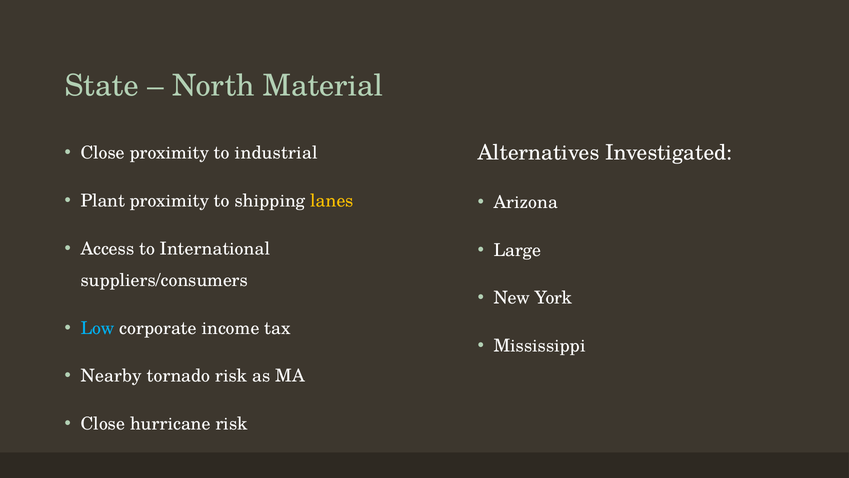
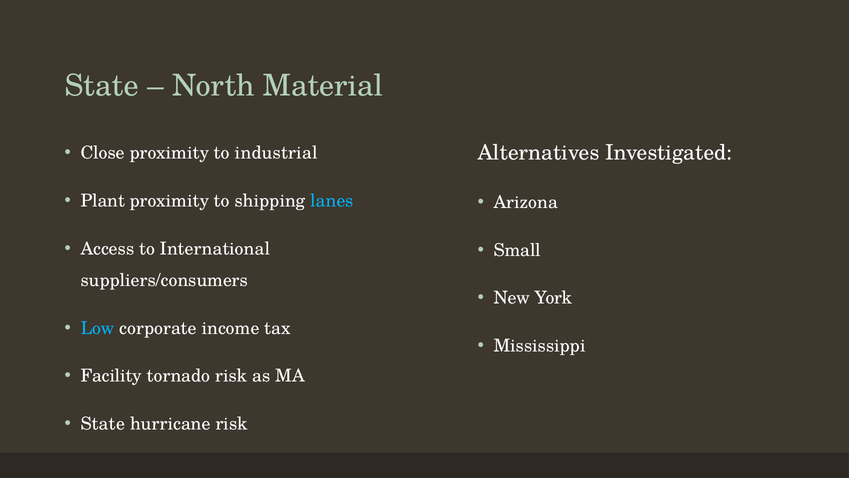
lanes colour: yellow -> light blue
Large: Large -> Small
Nearby: Nearby -> Facility
Close at (103, 424): Close -> State
